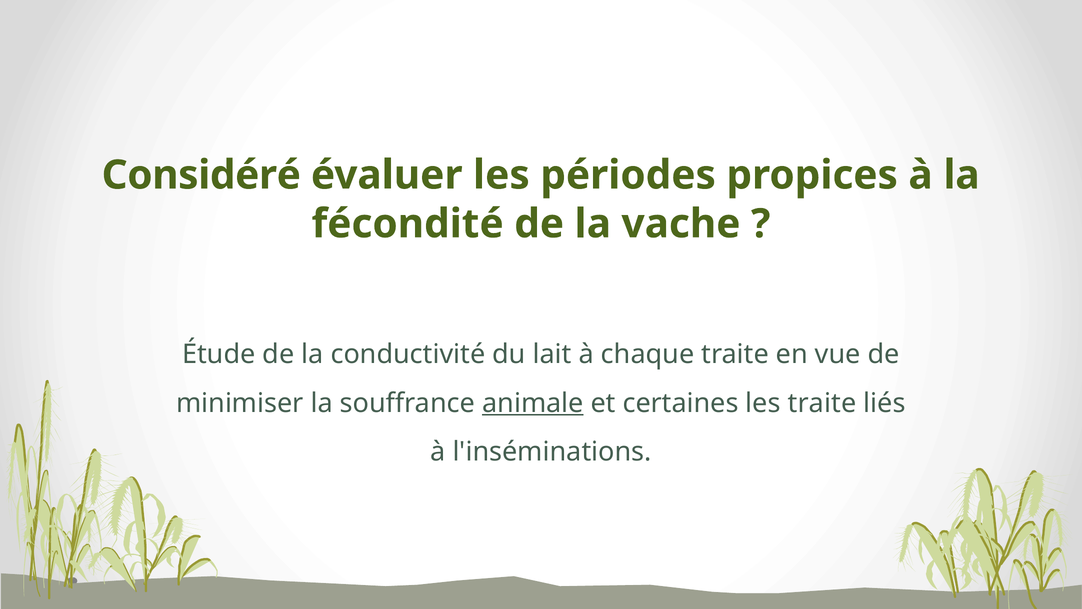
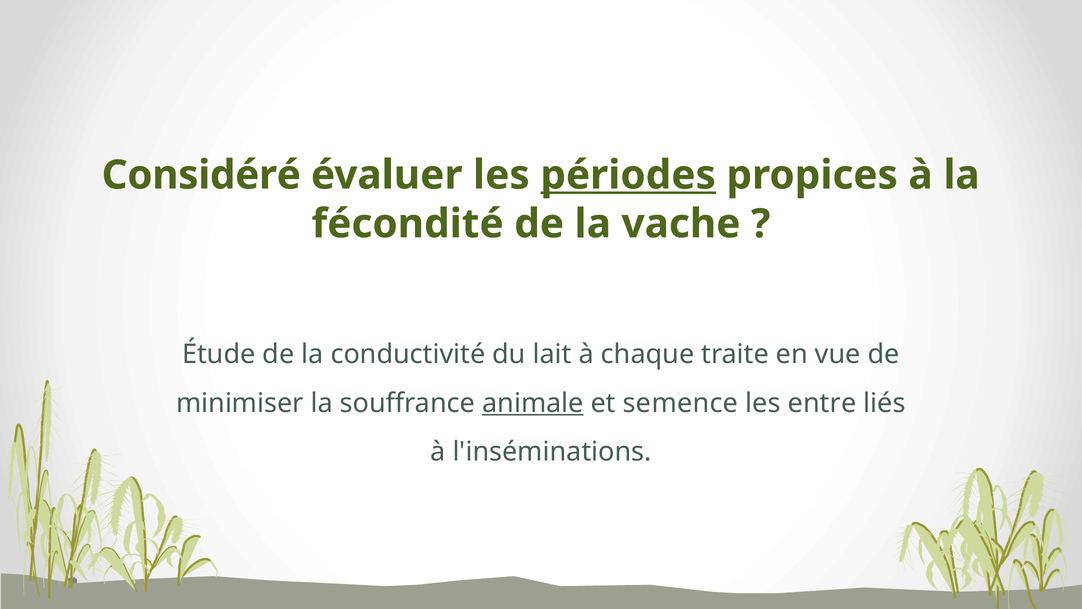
périodes underline: none -> present
certaines: certaines -> semence
les traite: traite -> entre
